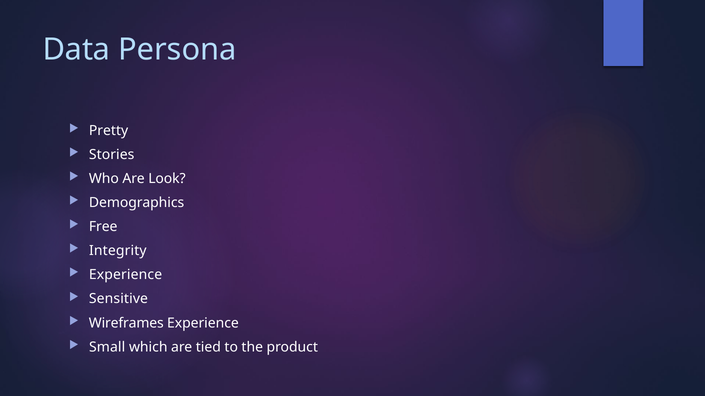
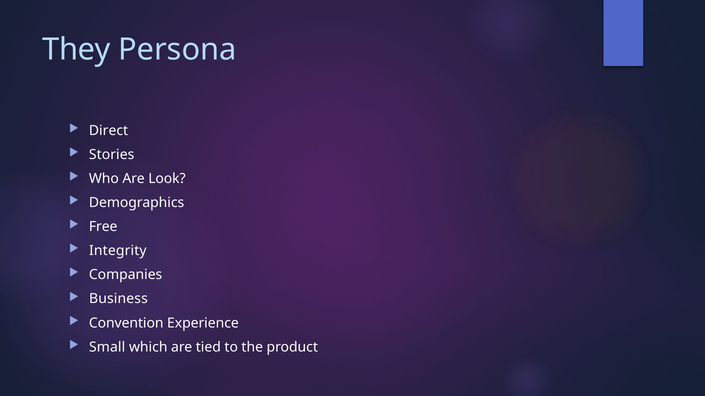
Data: Data -> They
Pretty: Pretty -> Direct
Experience at (126, 275): Experience -> Companies
Sensitive: Sensitive -> Business
Wireframes: Wireframes -> Convention
